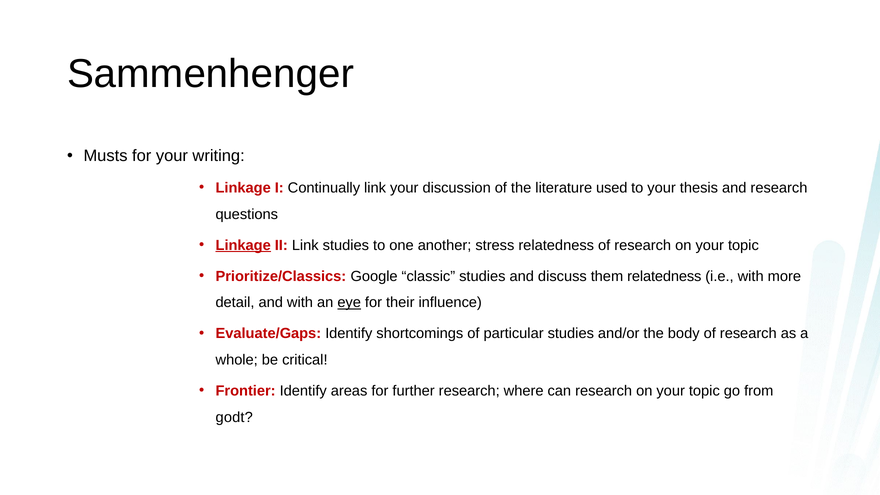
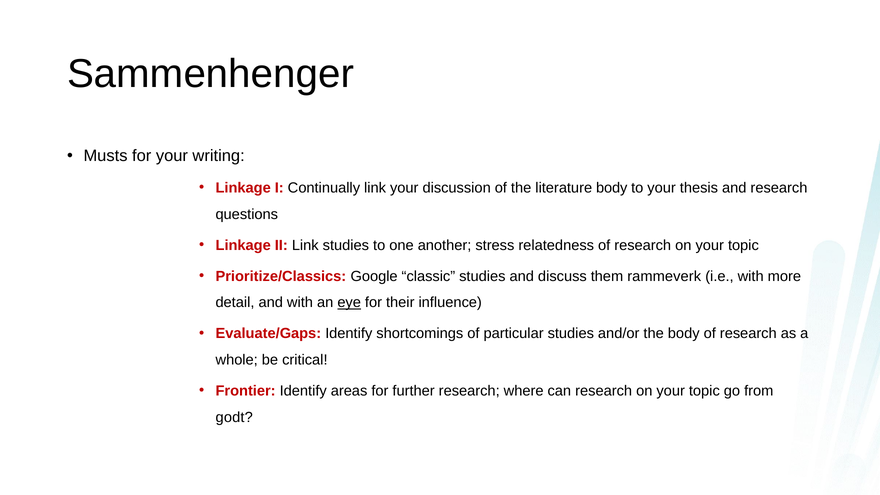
literature used: used -> body
Linkage at (243, 245) underline: present -> none
them relatedness: relatedness -> rammeverk
